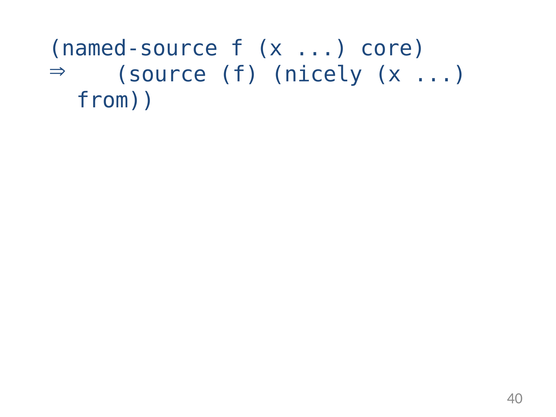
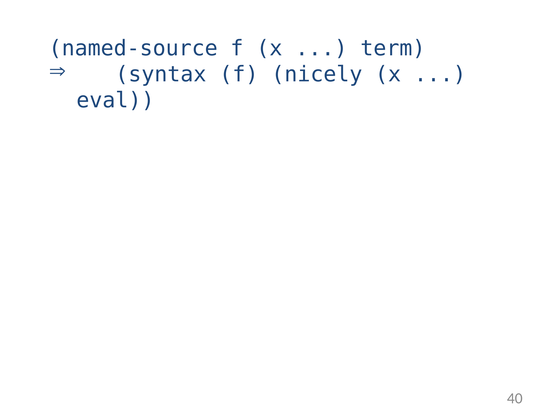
core: core -> term
source: source -> syntax
from: from -> eval
